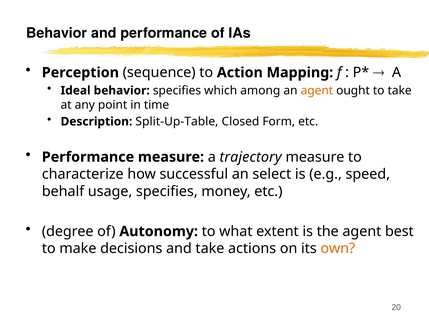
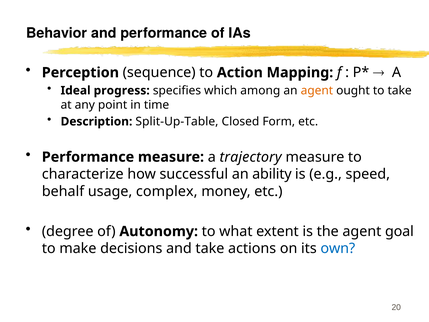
Ideal behavior: behavior -> progress
select: select -> ability
usage specifies: specifies -> complex
best: best -> goal
own colour: orange -> blue
